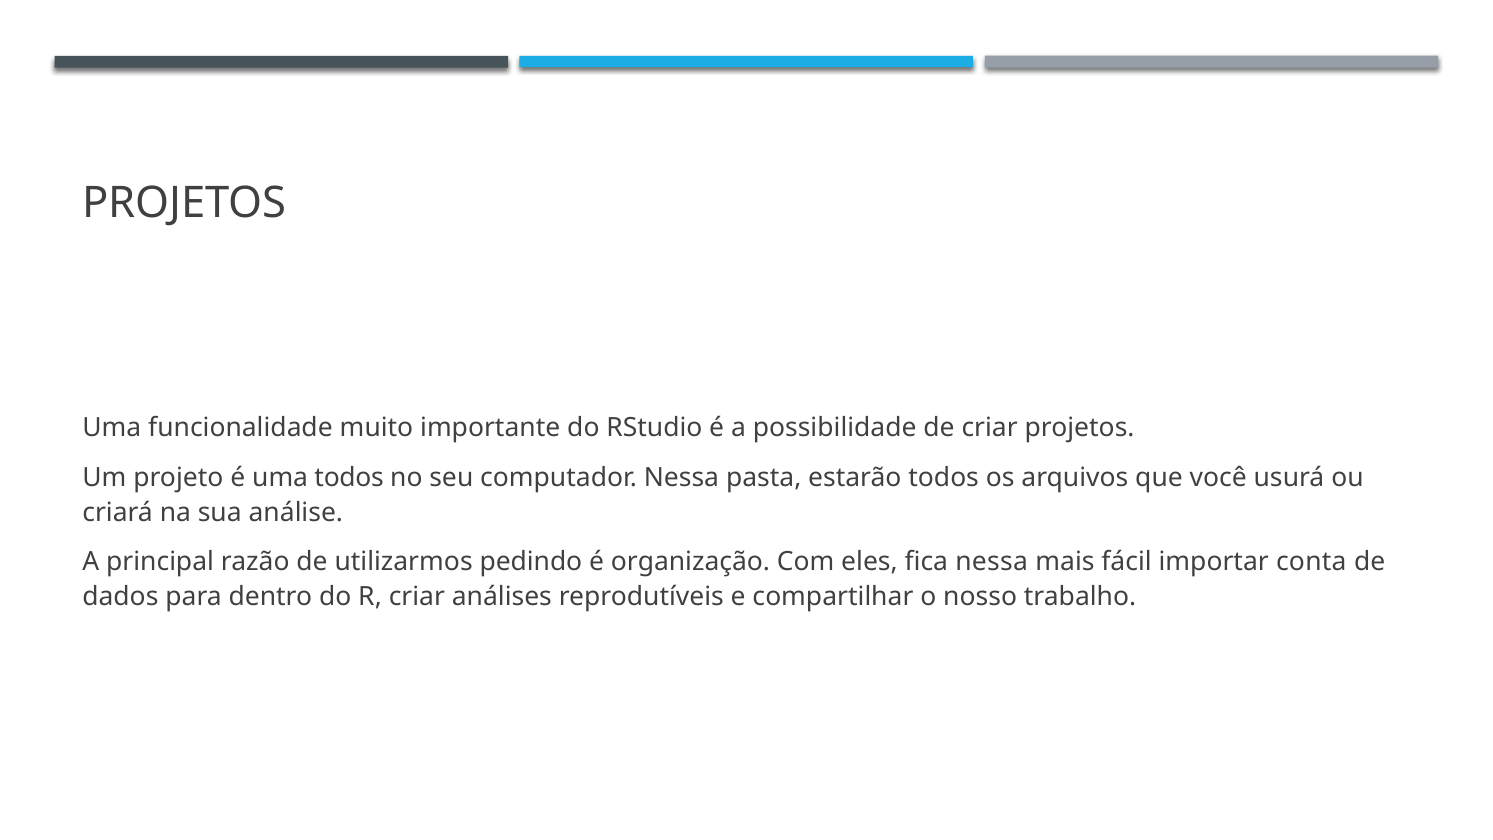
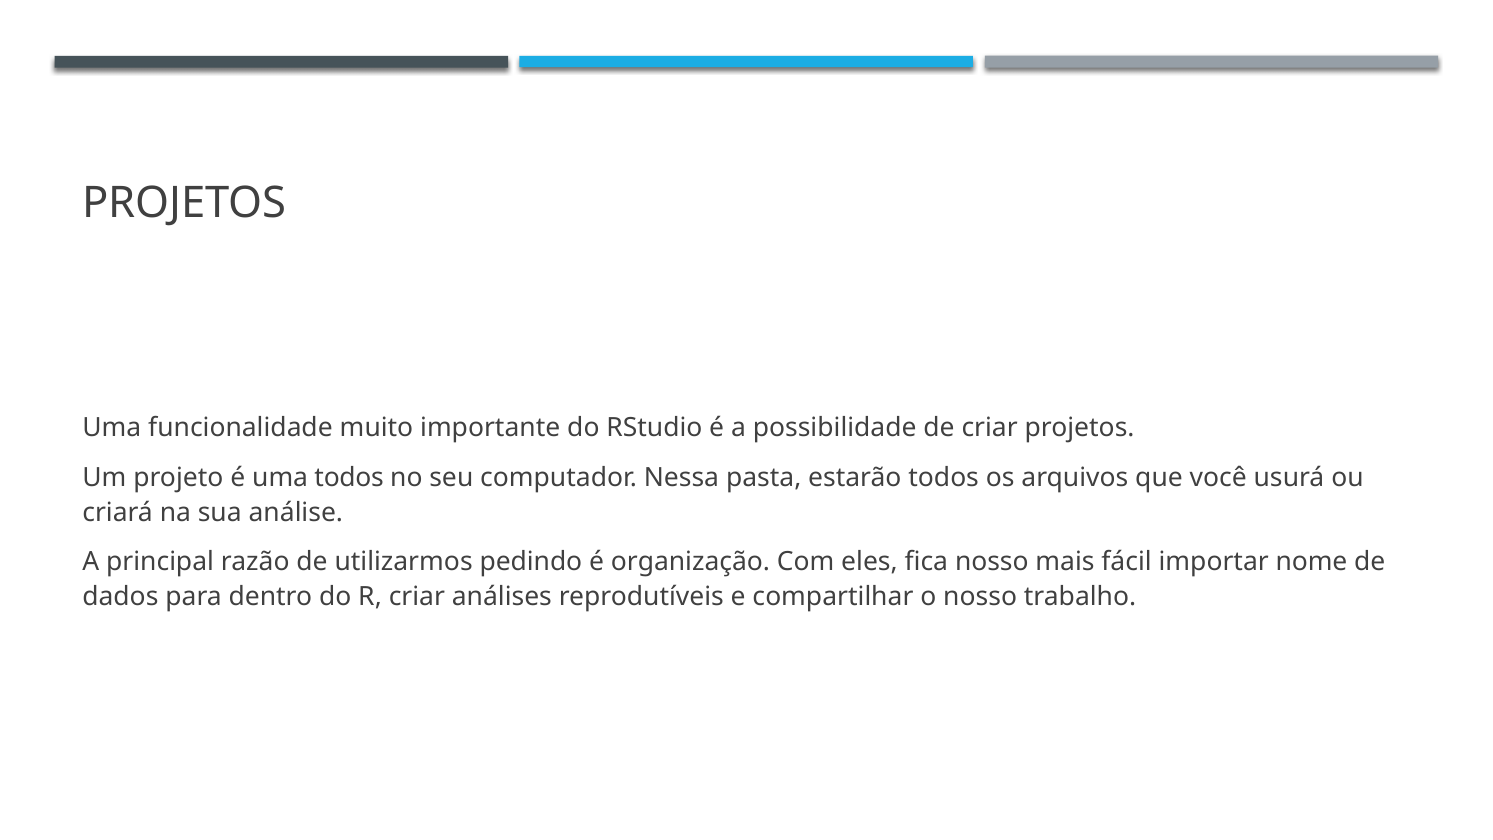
fica nessa: nessa -> nosso
conta: conta -> nome
